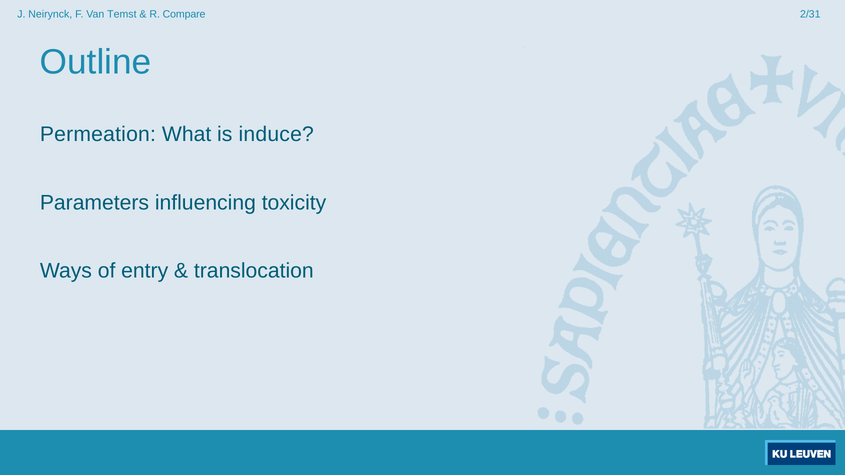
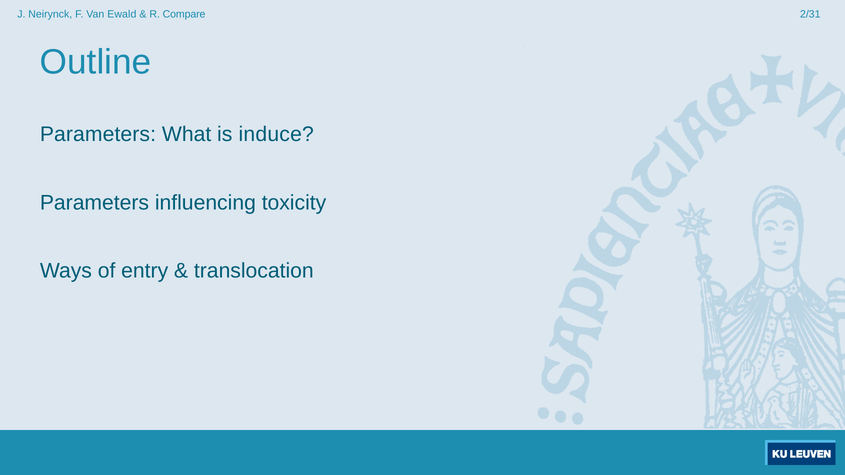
Temst: Temst -> Ewald
Permeation at (98, 134): Permeation -> Parameters
